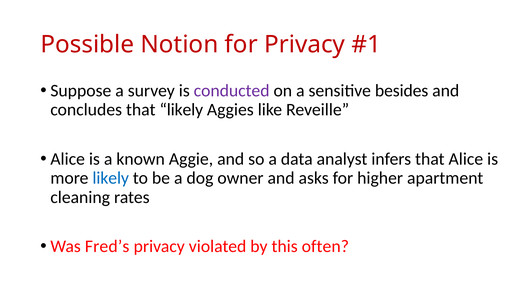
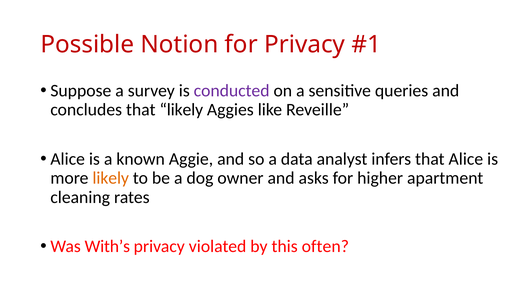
besides: besides -> queries
likely at (111, 178) colour: blue -> orange
Fred’s: Fred’s -> With’s
